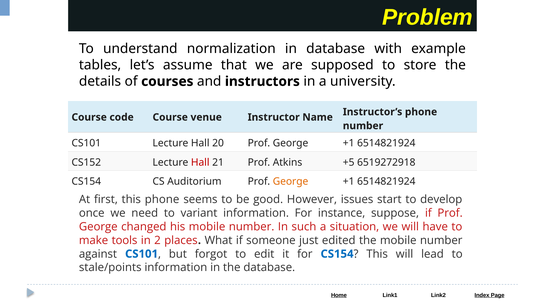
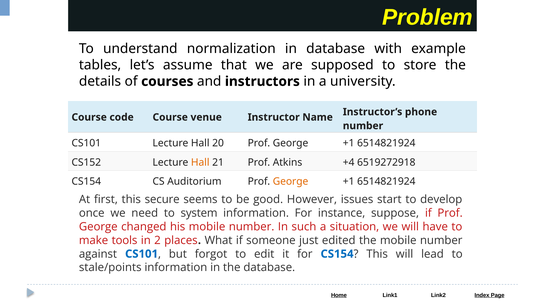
Hall at (200, 162) colour: red -> orange
+5: +5 -> +4
this phone: phone -> secure
variant: variant -> system
